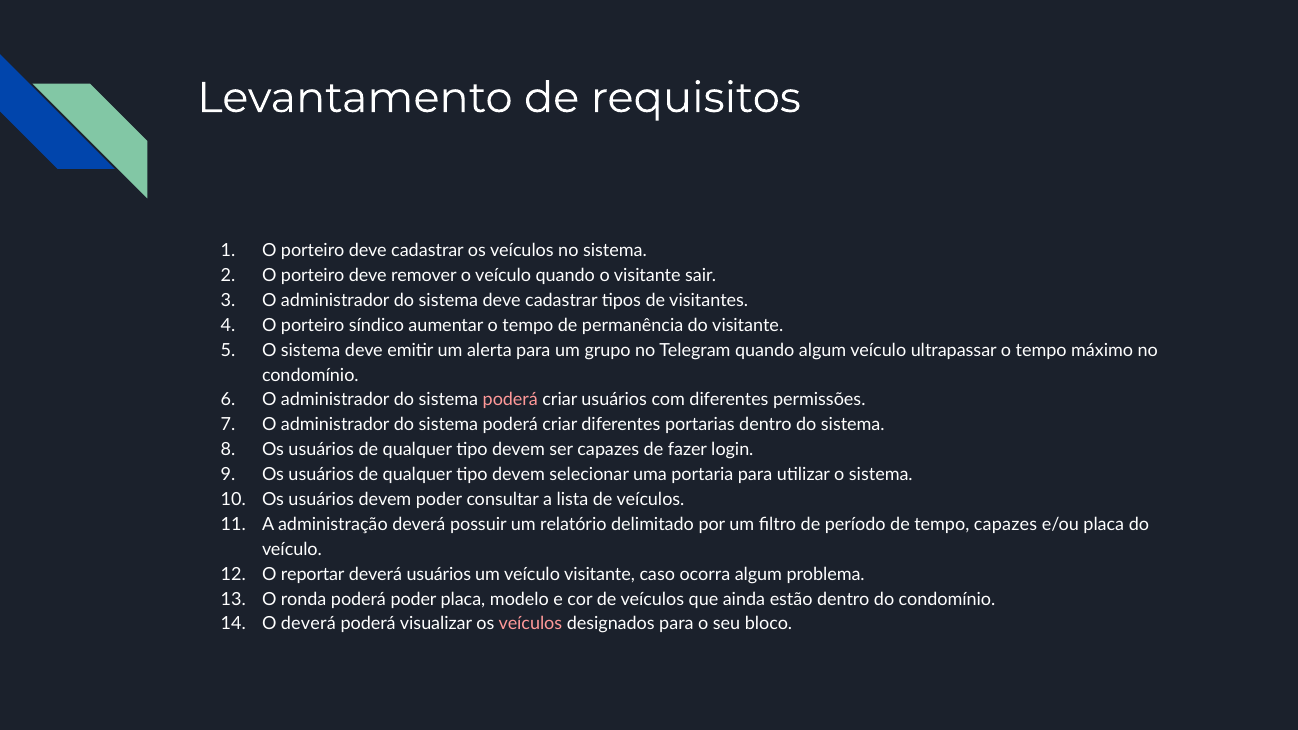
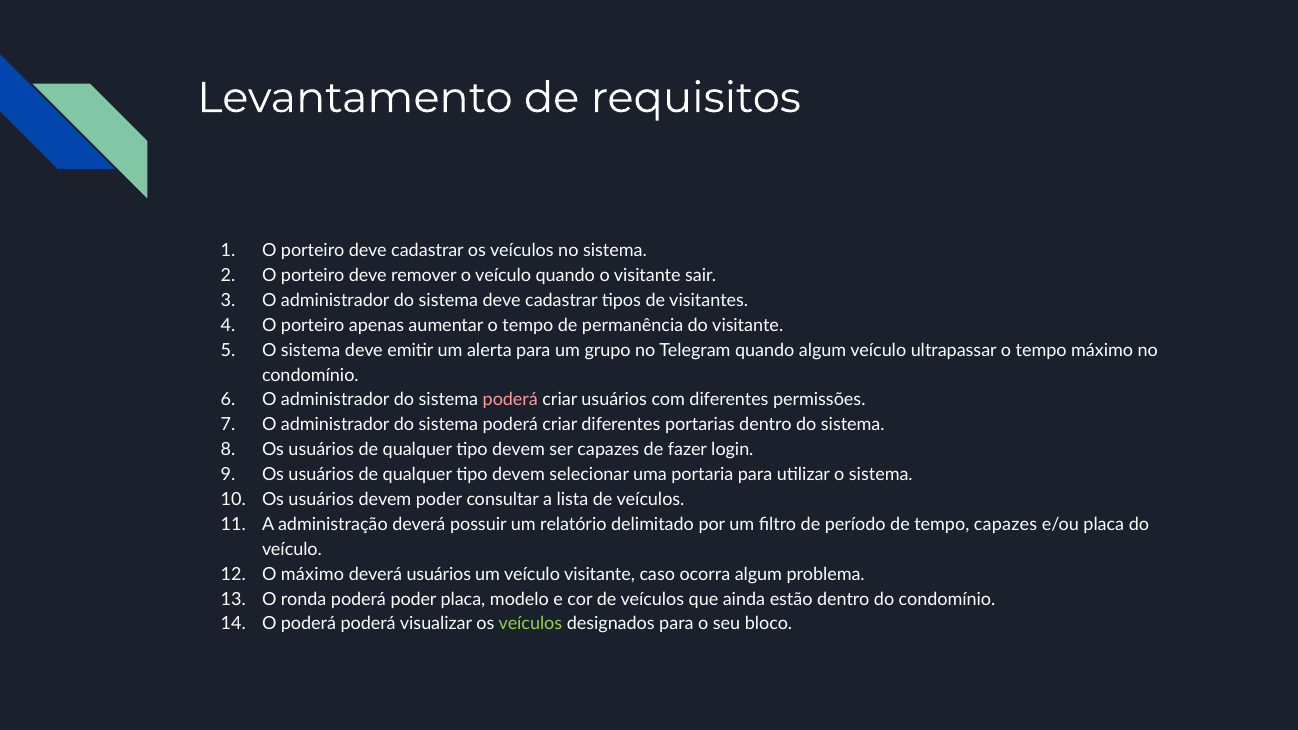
síndico: síndico -> apenas
O reportar: reportar -> máximo
O deverá: deverá -> poderá
veículos at (530, 624) colour: pink -> light green
